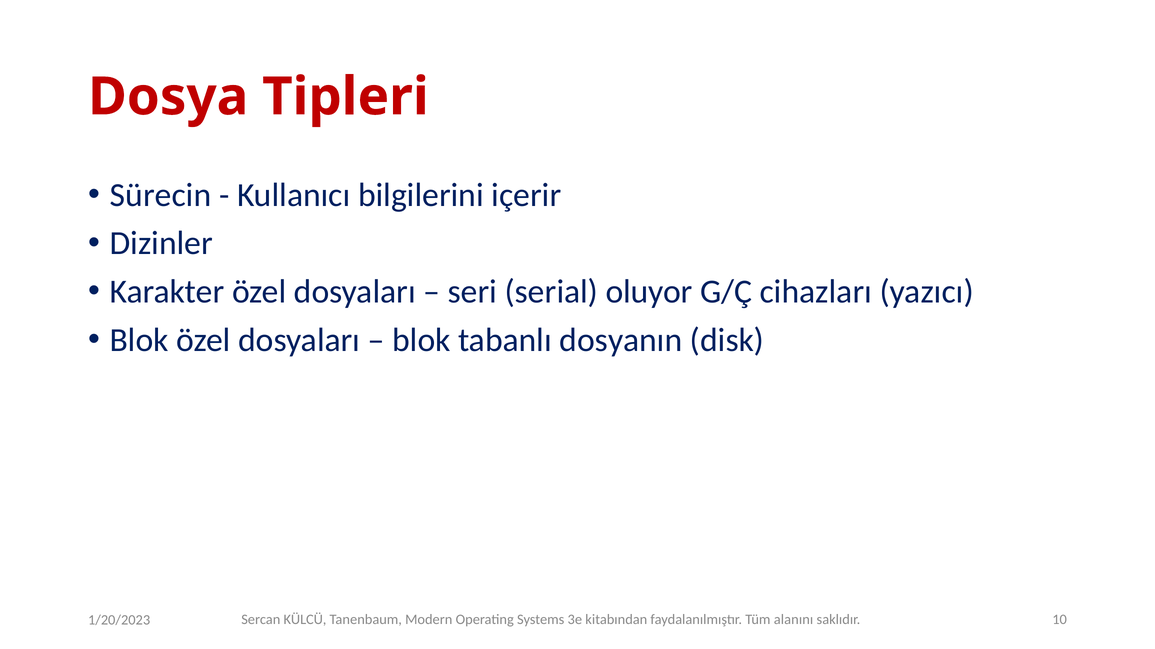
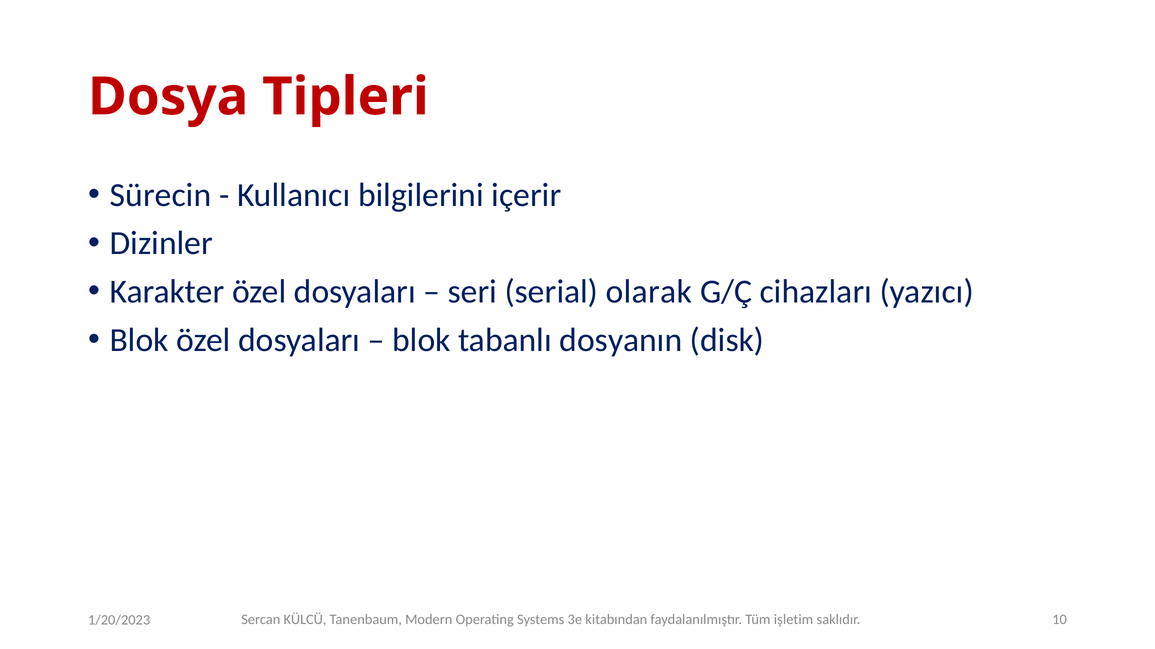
oluyor: oluyor -> olarak
alanını: alanını -> işletim
